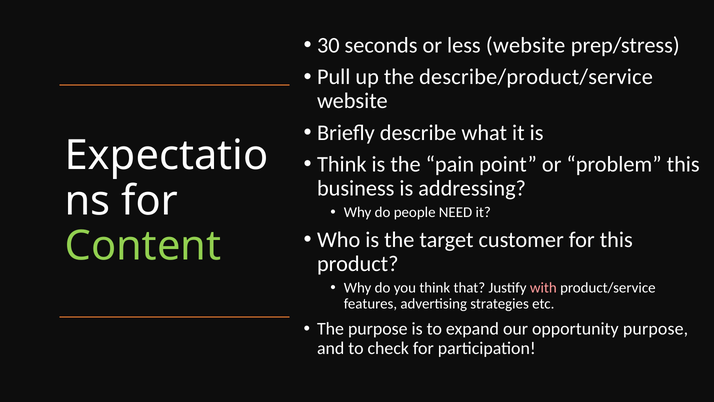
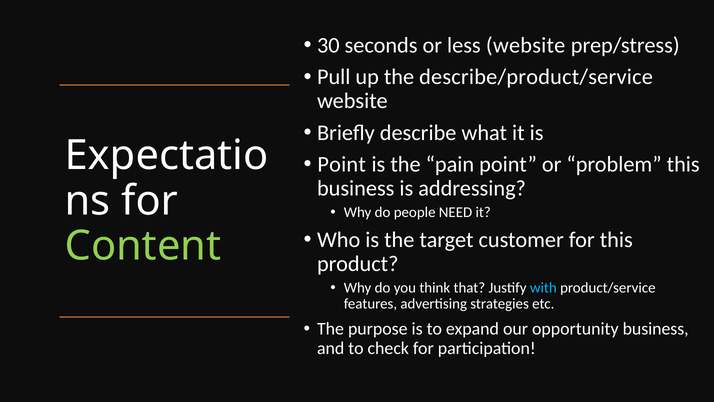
Think at (342, 164): Think -> Point
with colour: pink -> light blue
opportunity purpose: purpose -> business
